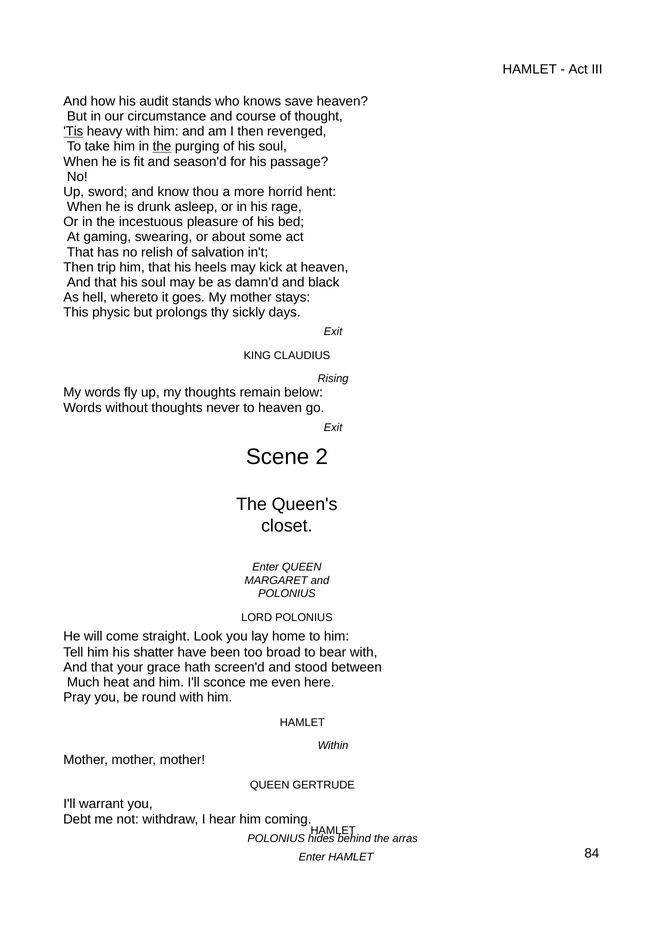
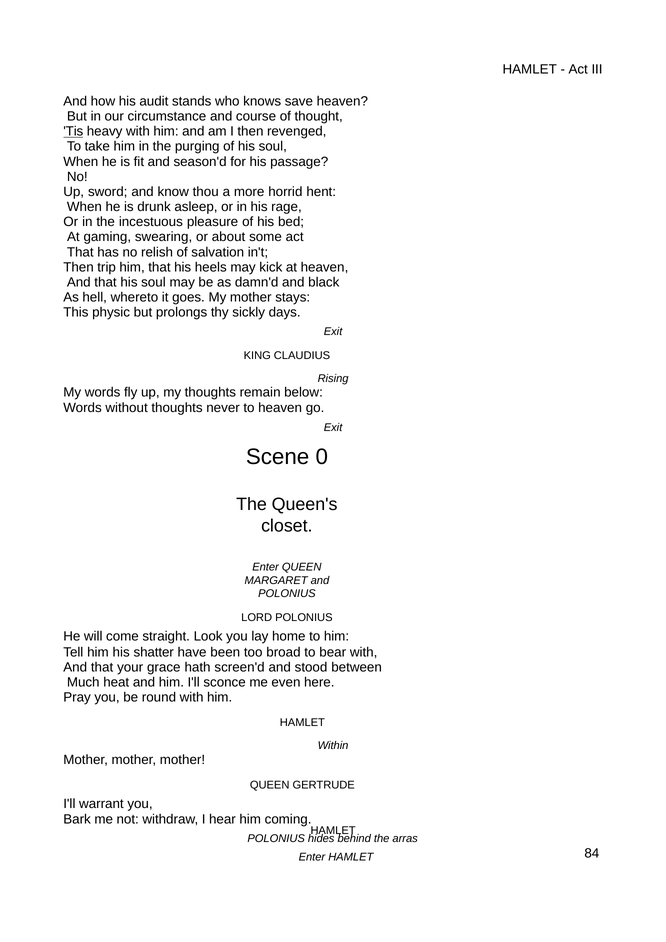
the at (162, 147) underline: present -> none
2: 2 -> 0
Debt: Debt -> Bark
